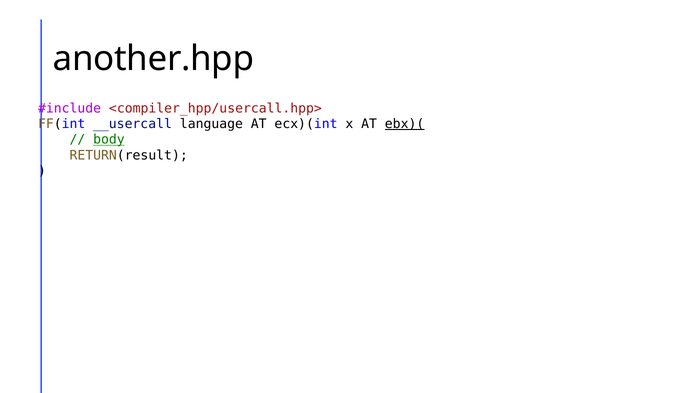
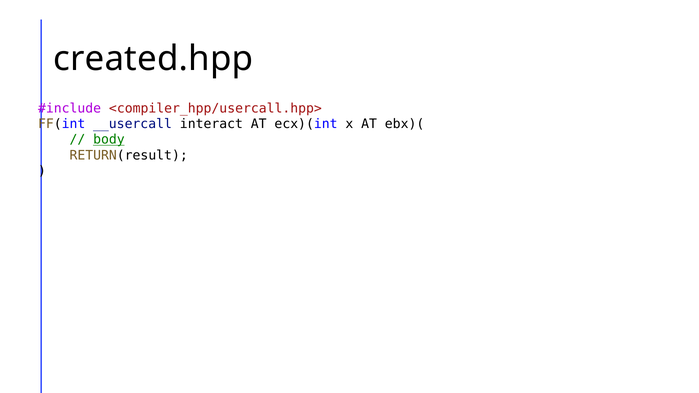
another.hpp: another.hpp -> created.hpp
language: language -> interact
ebx)( underline: present -> none
